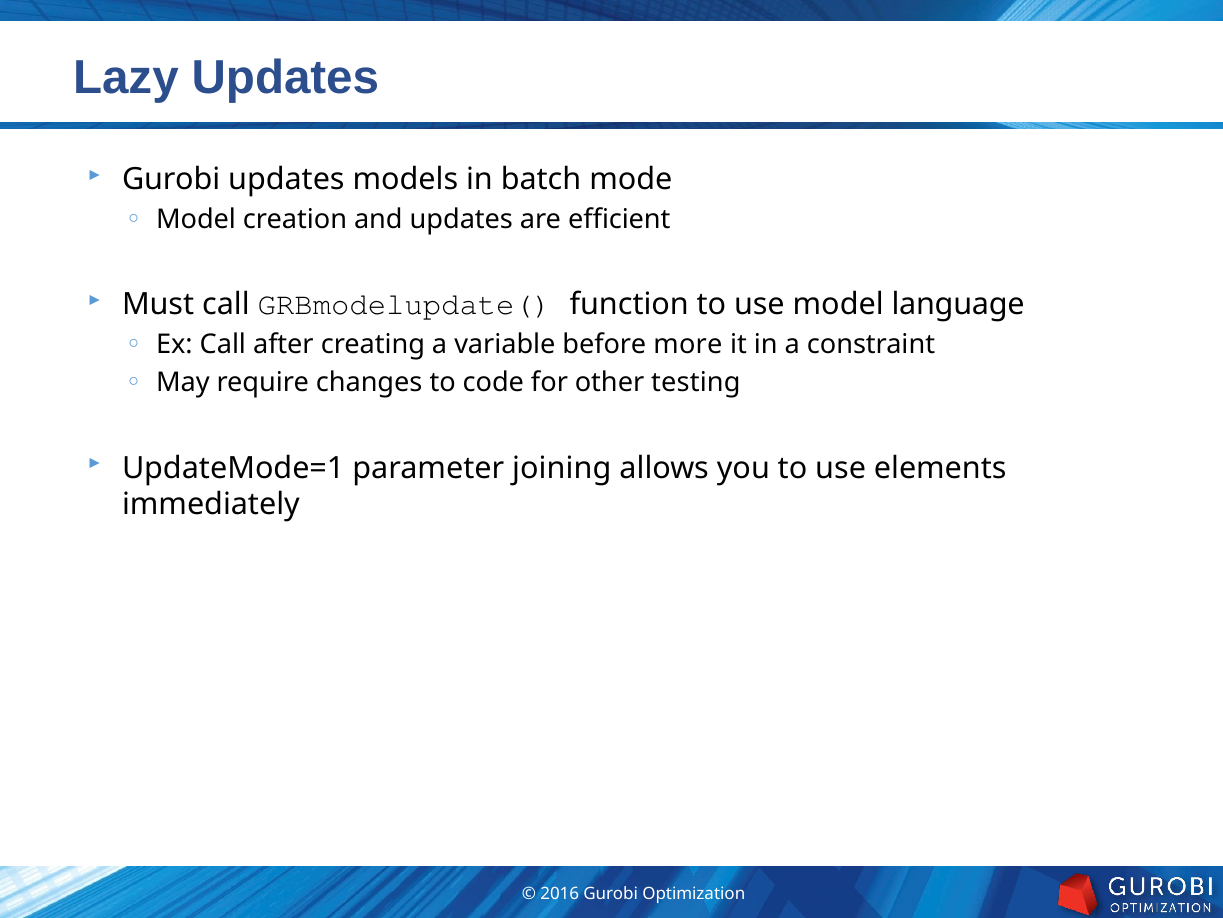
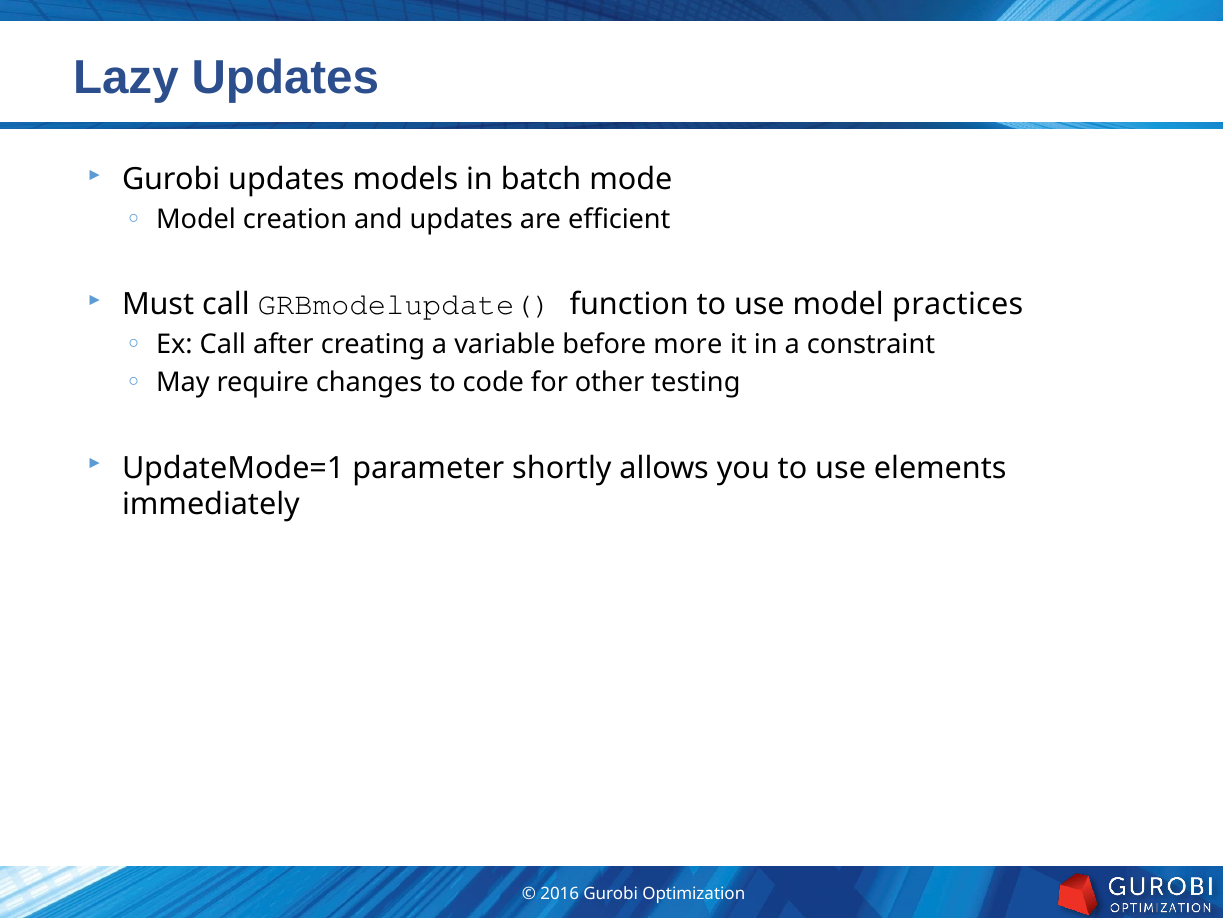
language: language -> practices
joining: joining -> shortly
